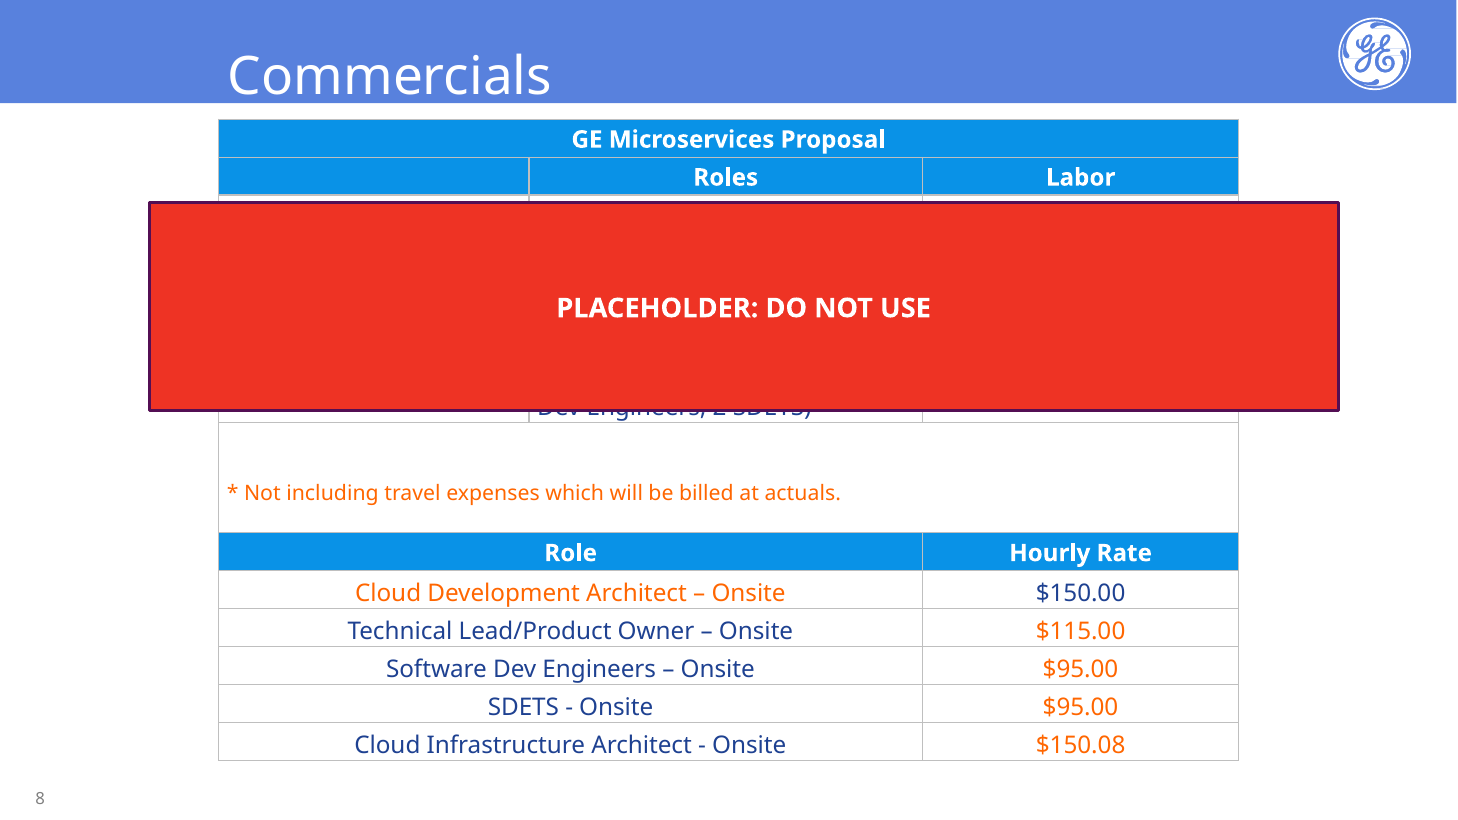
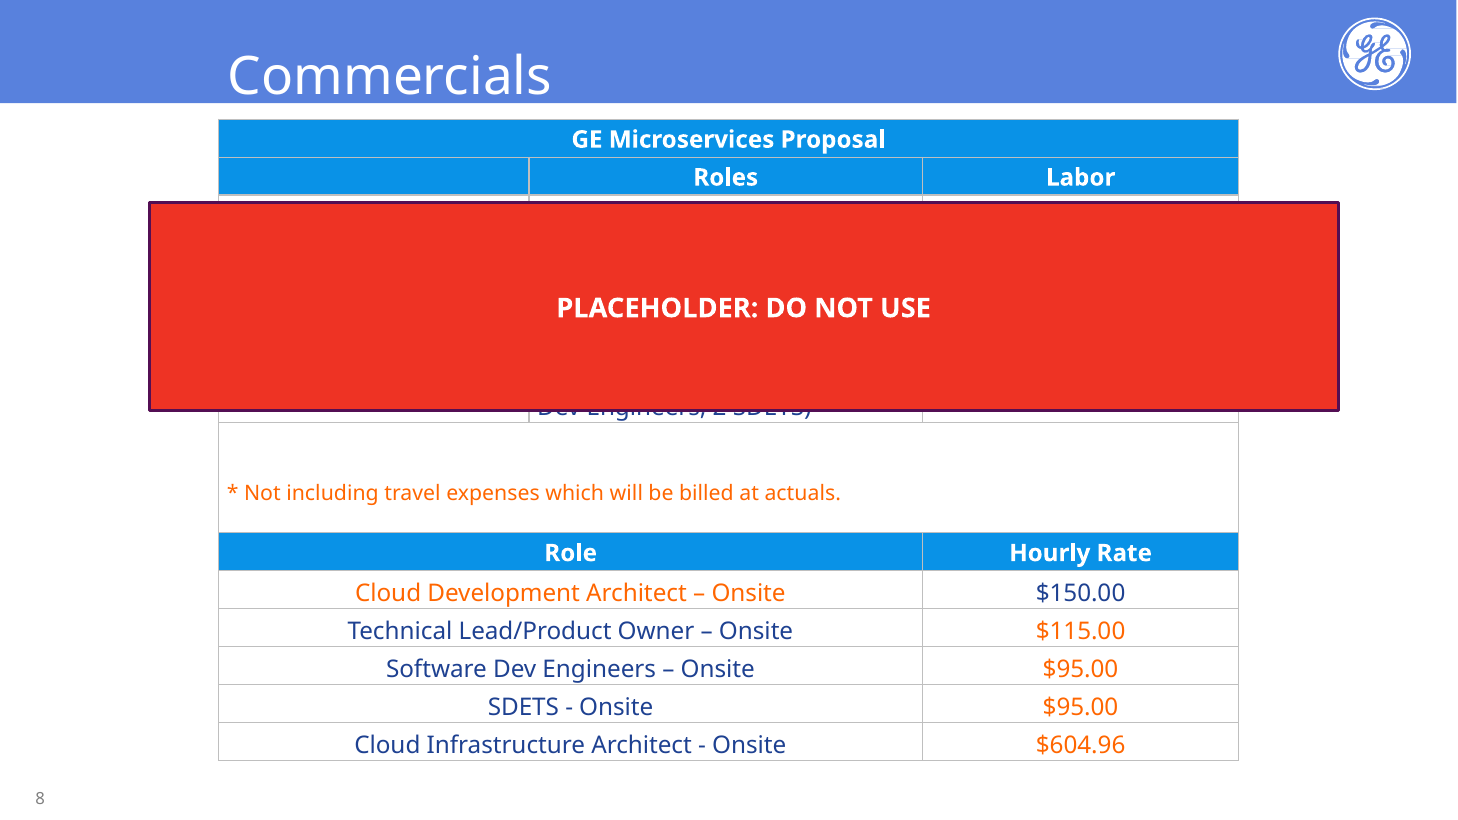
$150.08: $150.08 -> $604.96
